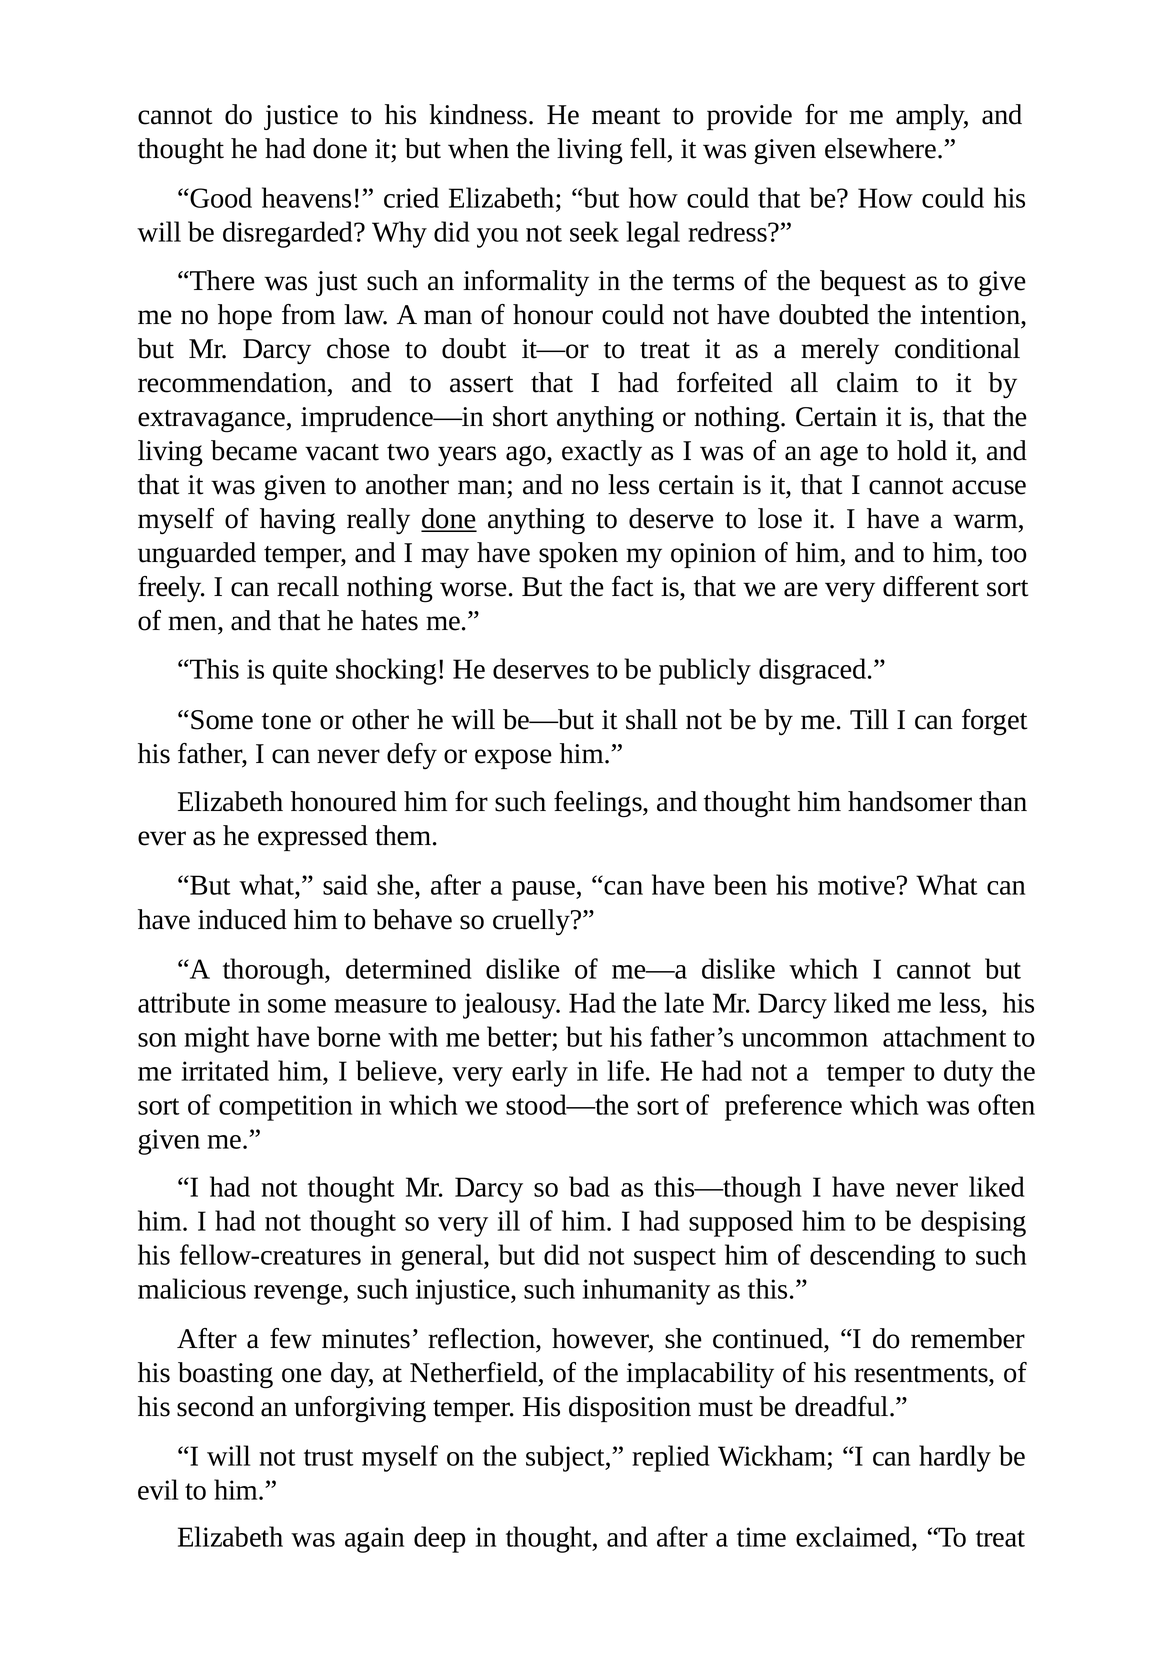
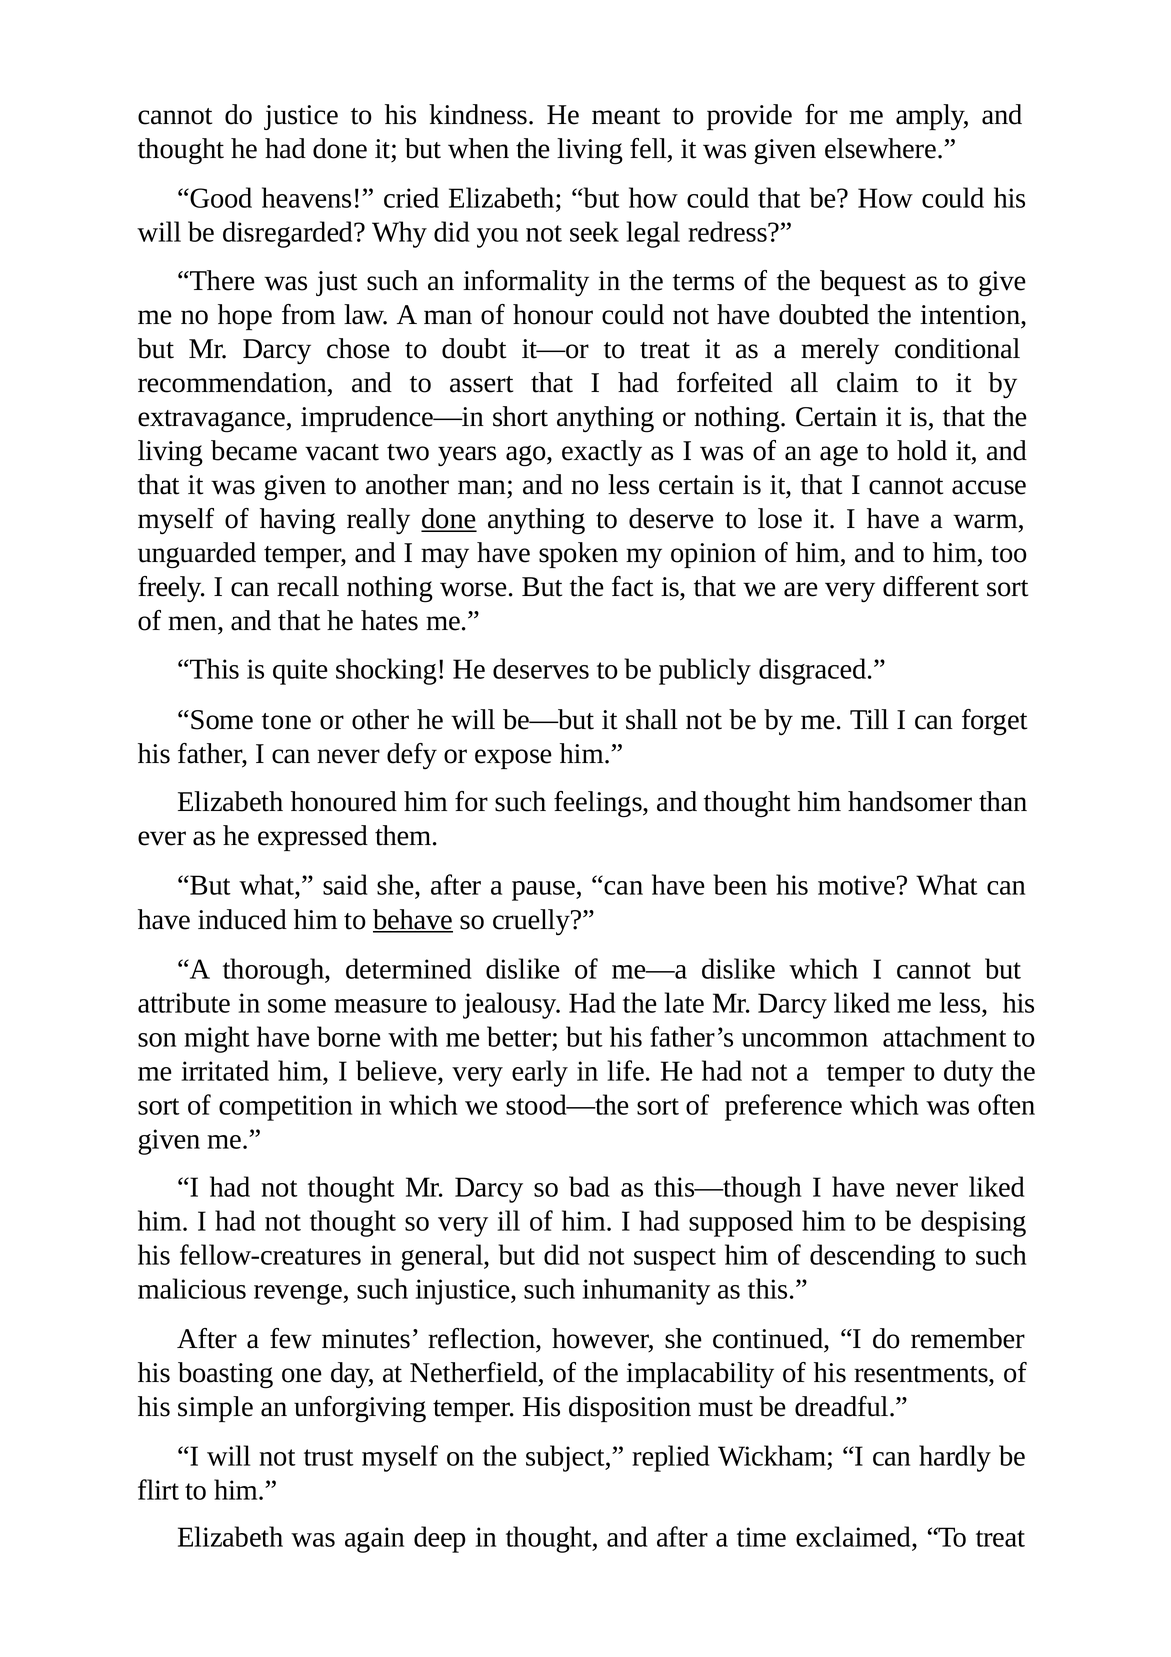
behave underline: none -> present
second: second -> simple
evil: evil -> flirt
